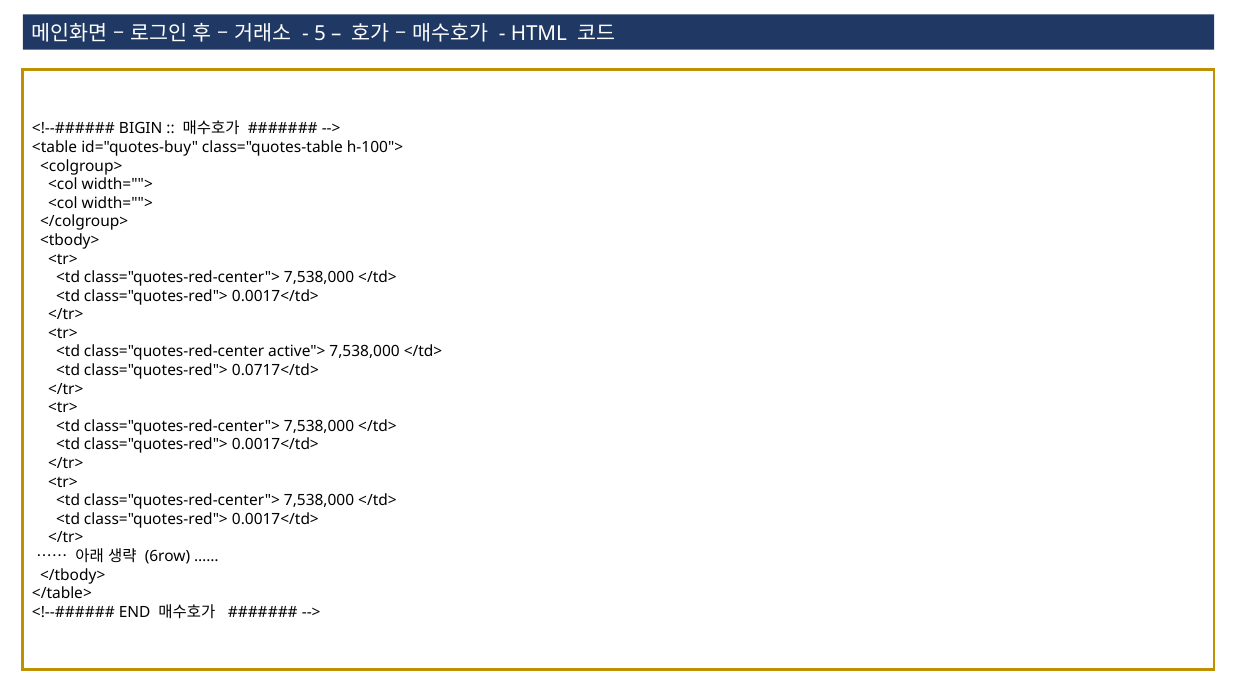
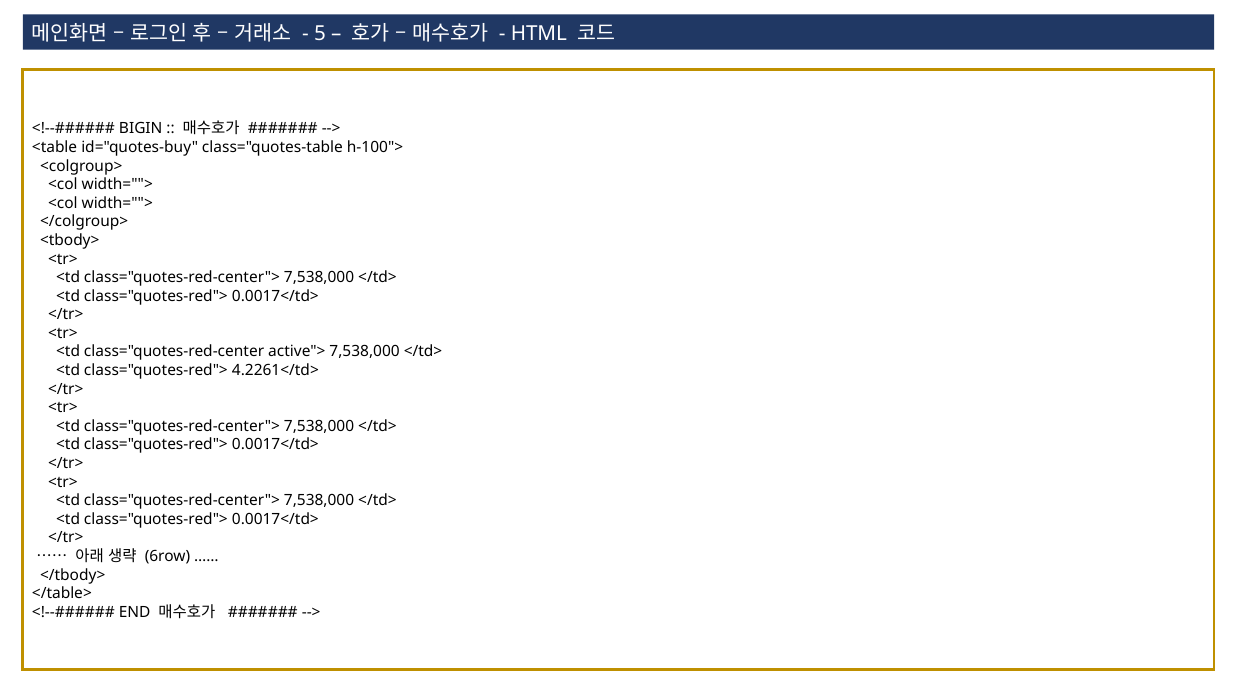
0.0717</td>: 0.0717</td> -> 4.2261</td>
